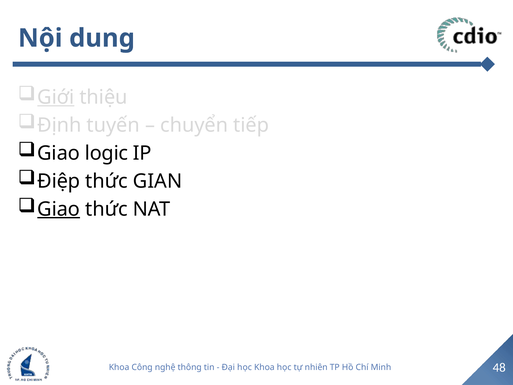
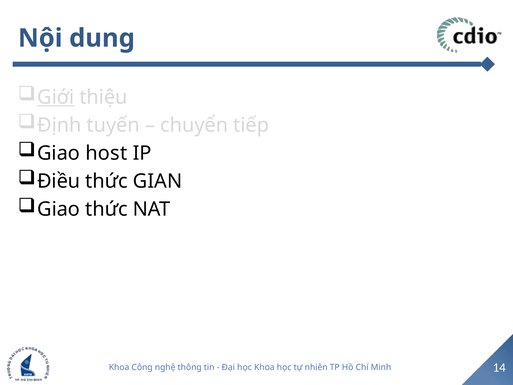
logic: logic -> host
Điệp: Điệp -> Điều
Giao at (59, 209) underline: present -> none
48: 48 -> 14
